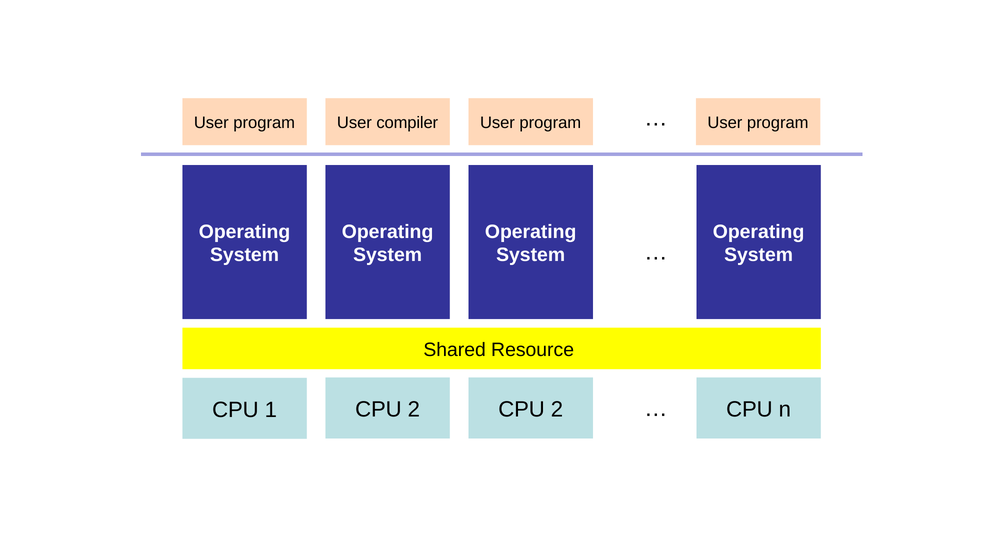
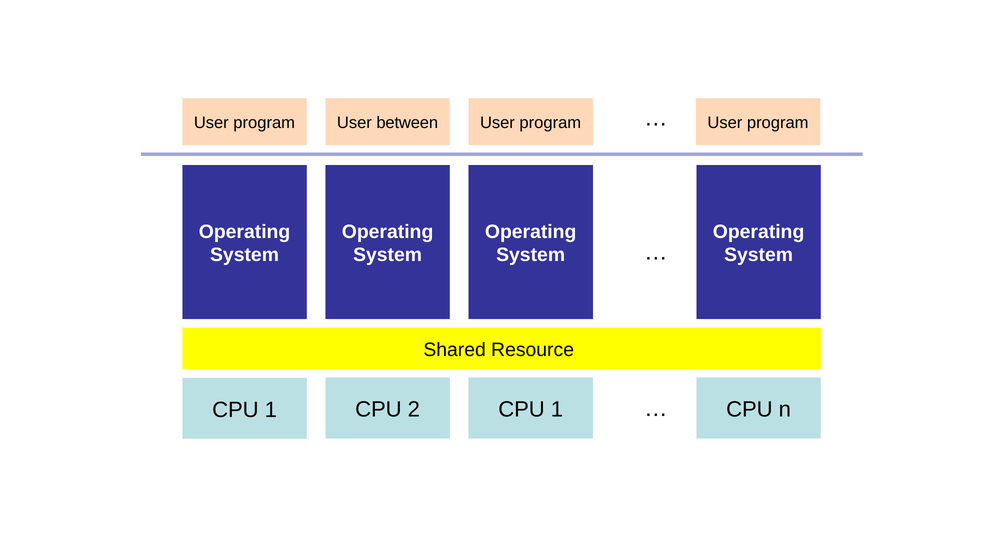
compiler: compiler -> between
1 CPU 2: 2 -> 1
